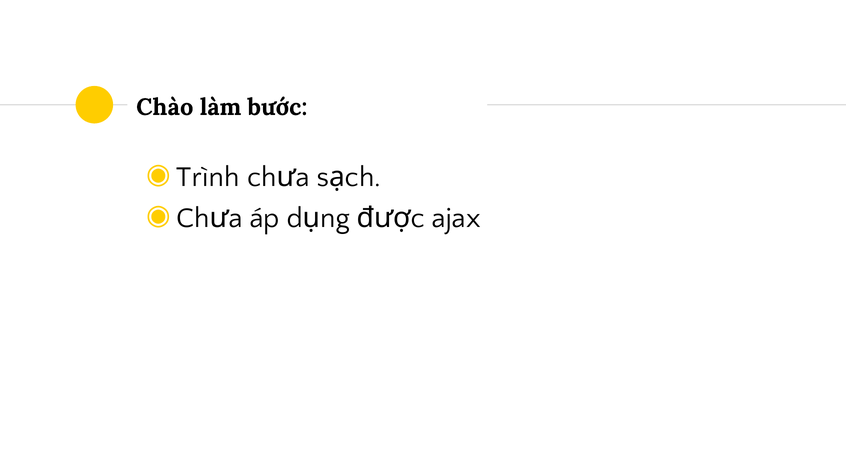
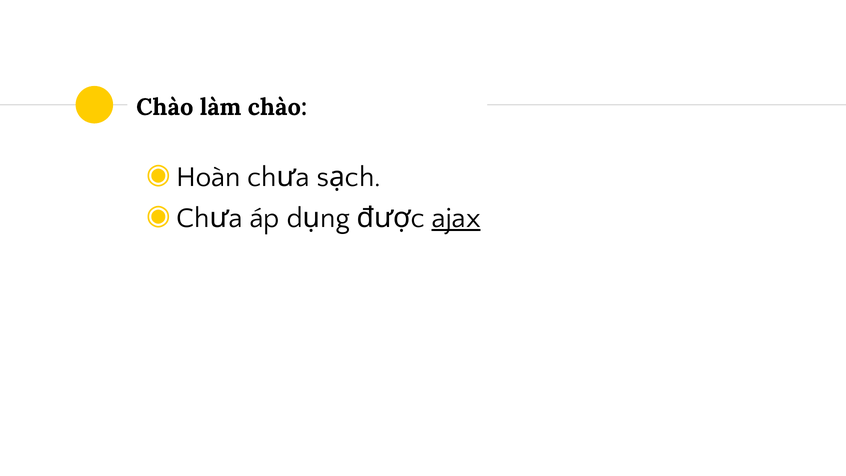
làm bước: bước -> chào
Trình: Trình -> Hoàn
ajax underline: none -> present
